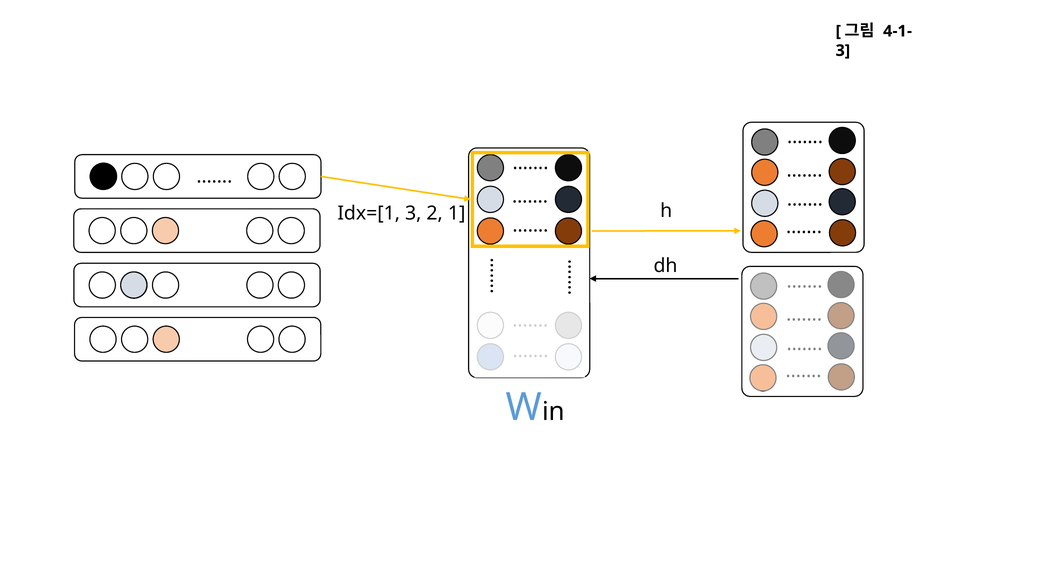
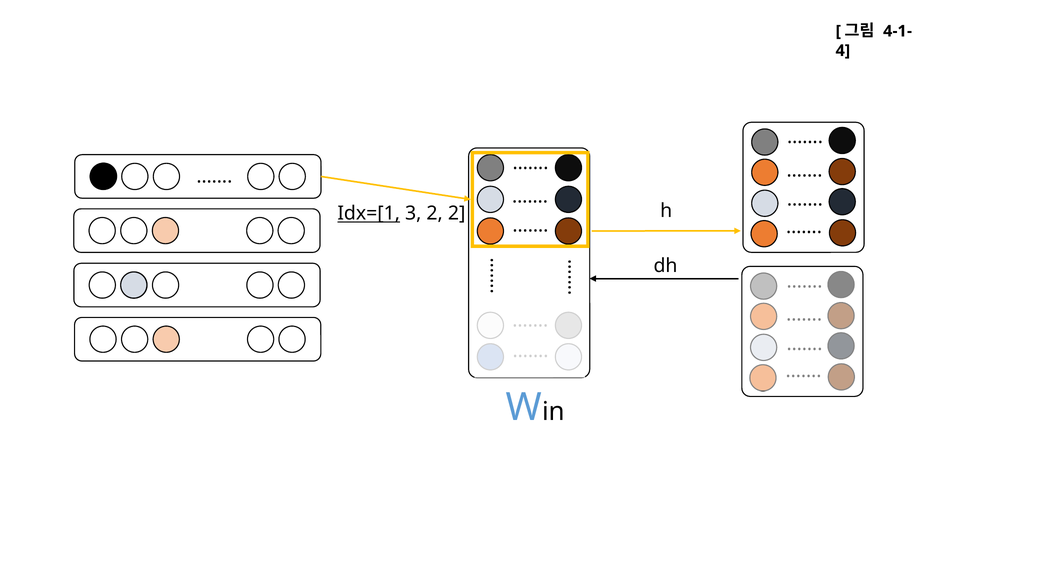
3 at (843, 51): 3 -> 4
Idx=[1 underline: none -> present
2 1: 1 -> 2
